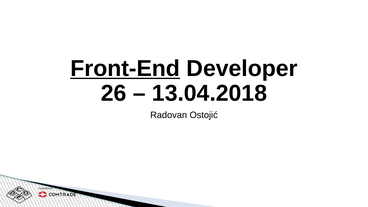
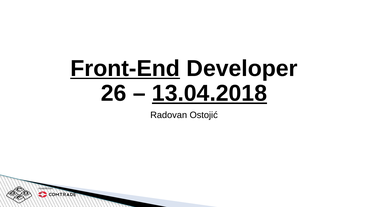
13.04.2018 underline: none -> present
